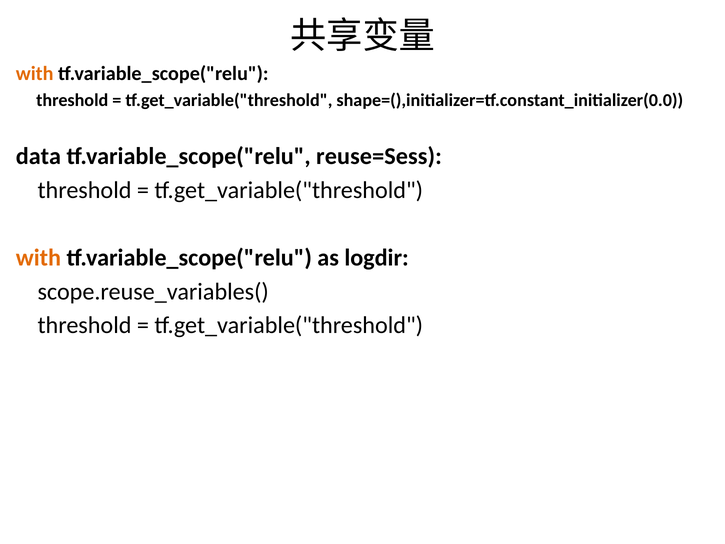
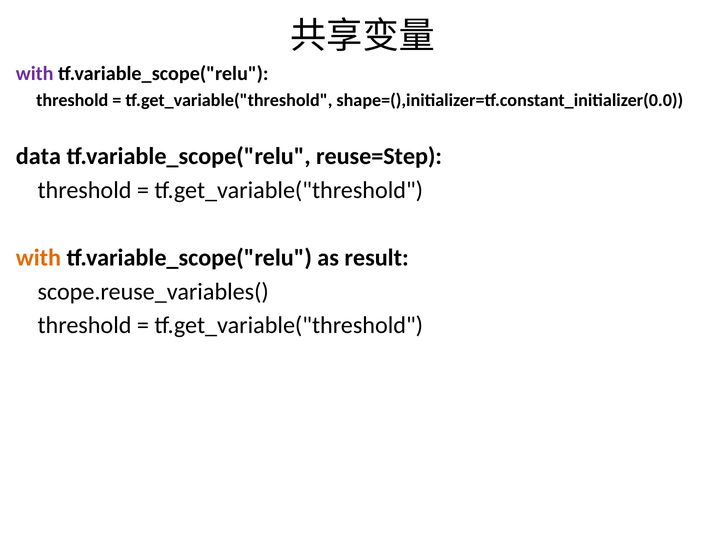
with at (35, 74) colour: orange -> purple
reuse=Sess: reuse=Sess -> reuse=Step
logdir: logdir -> result
